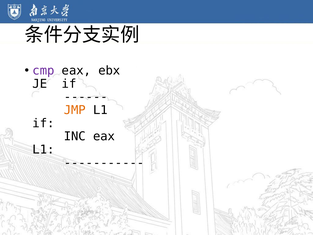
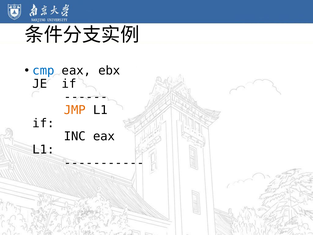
cmp colour: purple -> blue
